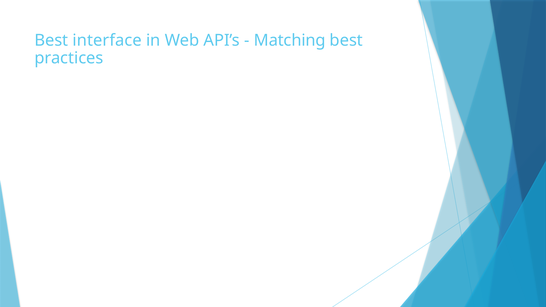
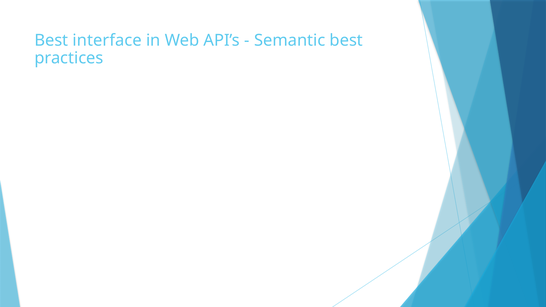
Matching: Matching -> Semantic
